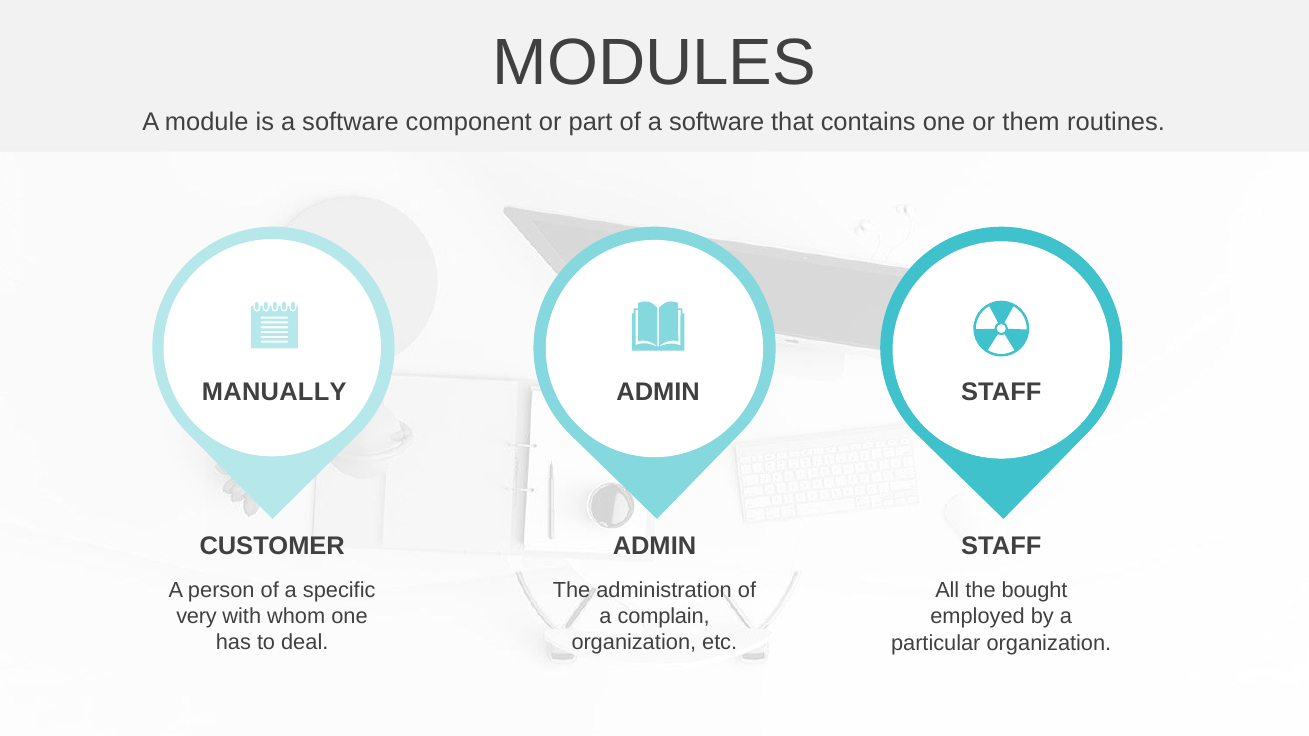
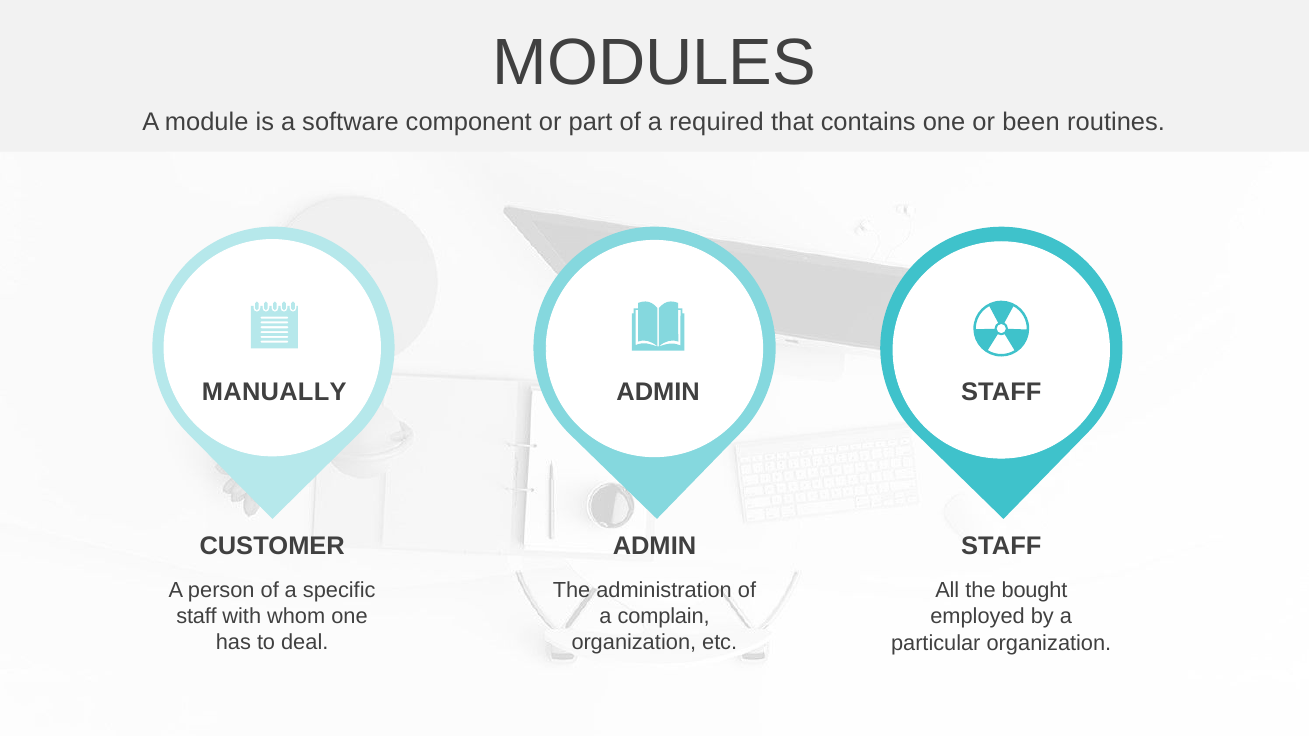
of a software: software -> required
them: them -> been
very at (197, 617): very -> staff
